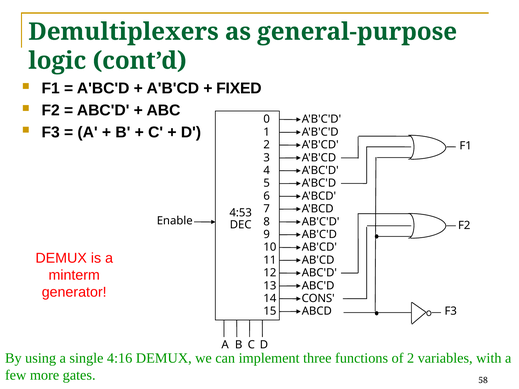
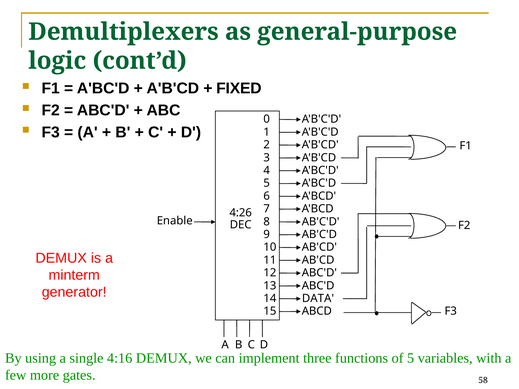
4:53: 4:53 -> 4:26
CONS: CONS -> DATA
of 2: 2 -> 5
